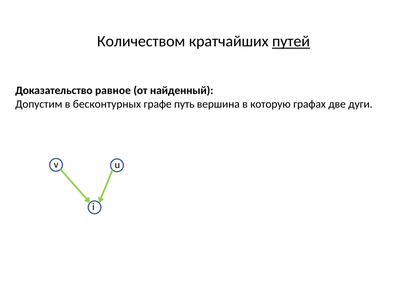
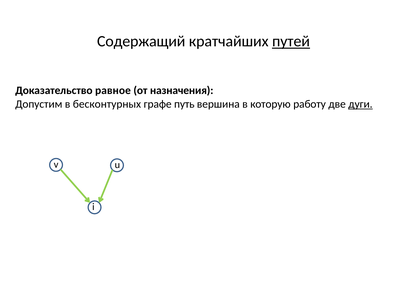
Количеством: Количеством -> Содержащий
найденный: найденный -> назначения
графах: графах -> работу
дуги underline: none -> present
